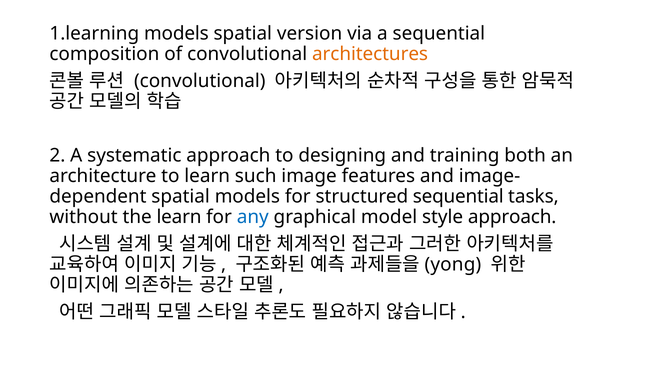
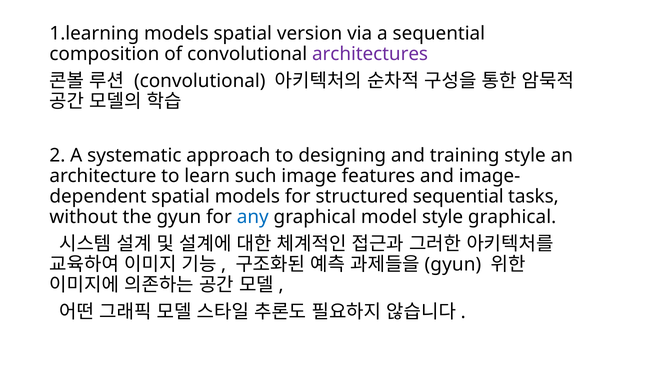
architectures colour: orange -> purple
training both: both -> style
the learn: learn -> gyun
style approach: approach -> graphical
yong at (453, 265): yong -> gyun
